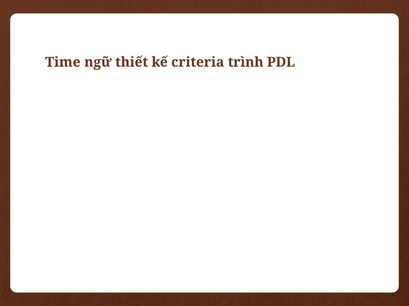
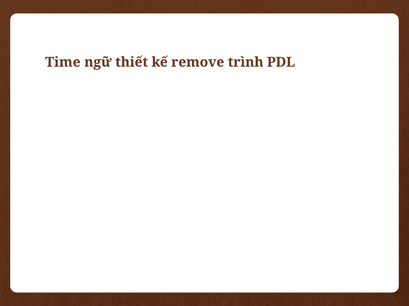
criteria: criteria -> remove
